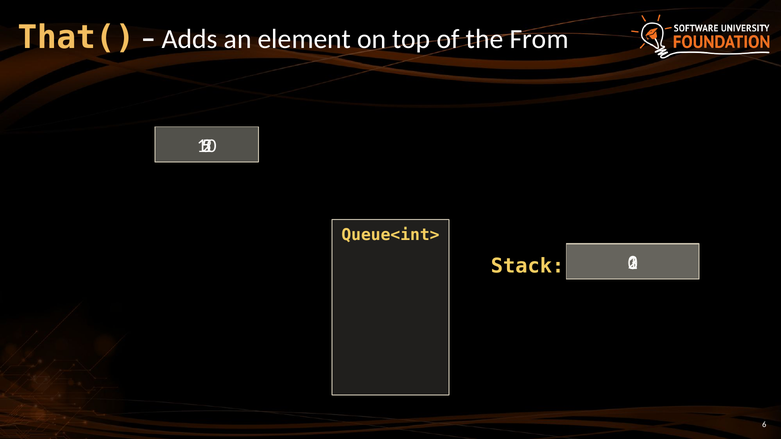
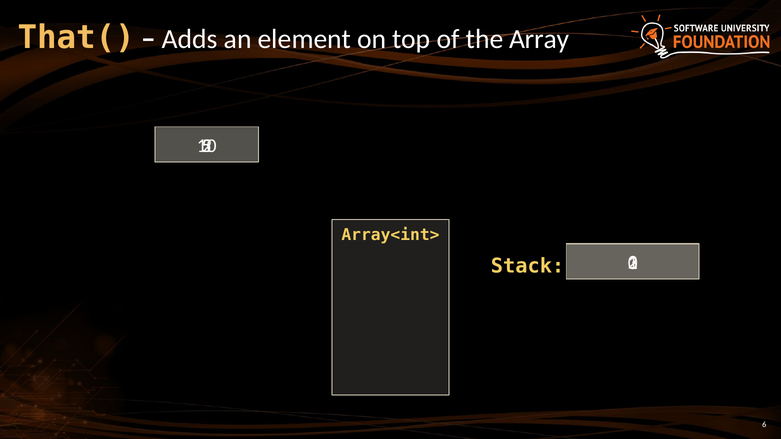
From: From -> Array
Queue<int>: Queue<int> -> Array<int>
